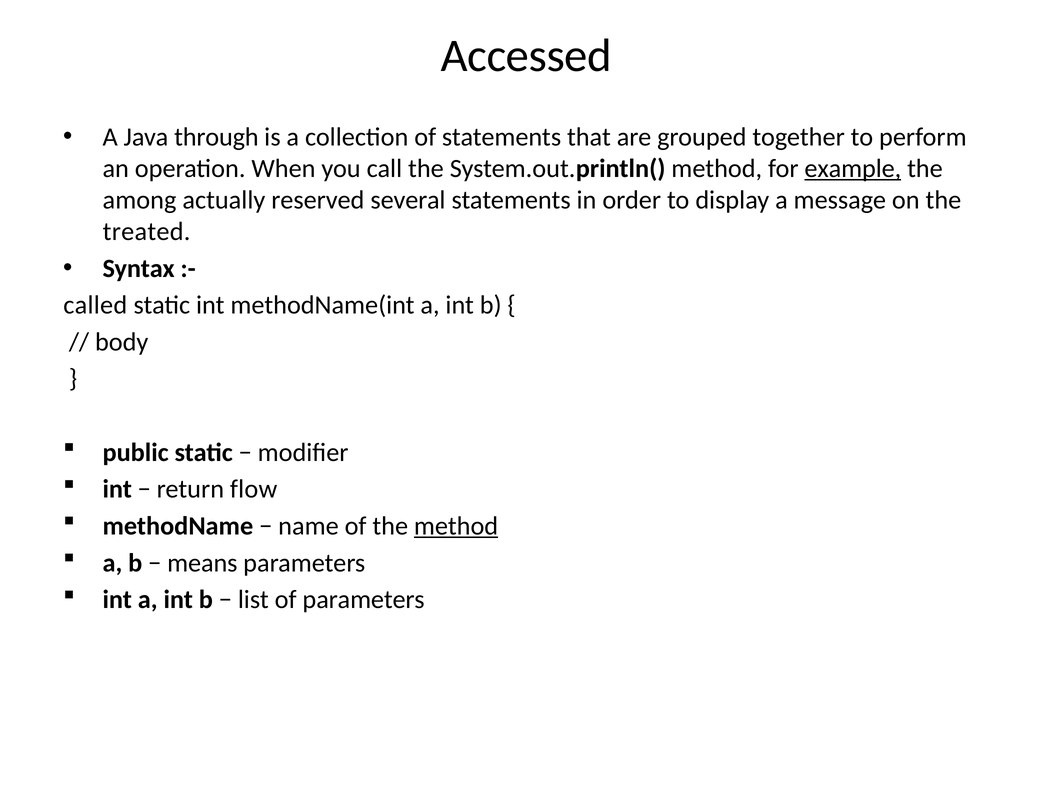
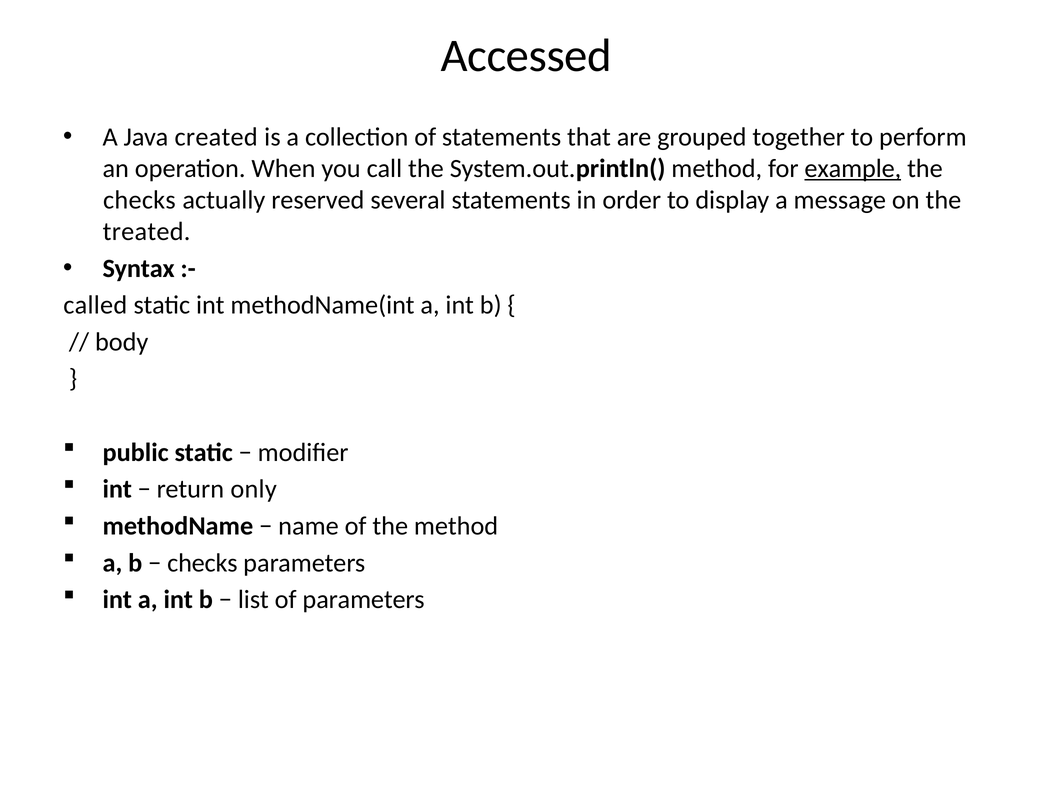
through: through -> created
among at (140, 200): among -> checks
flow: flow -> only
method at (456, 526) underline: present -> none
means at (202, 563): means -> checks
